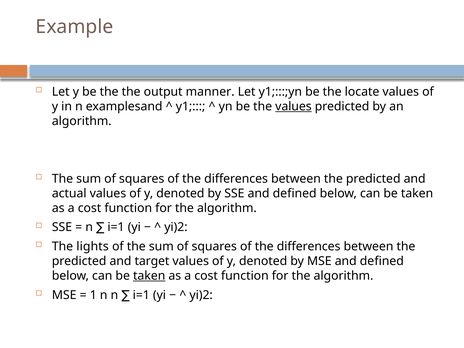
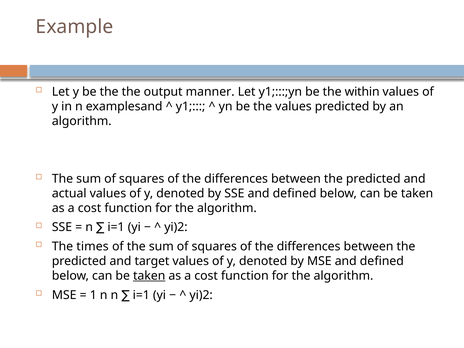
locate: locate -> within
values at (293, 106) underline: present -> none
lights: lights -> times
